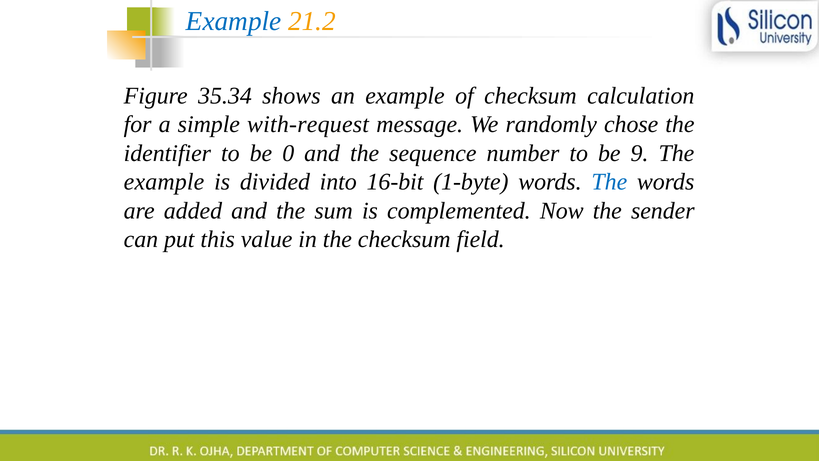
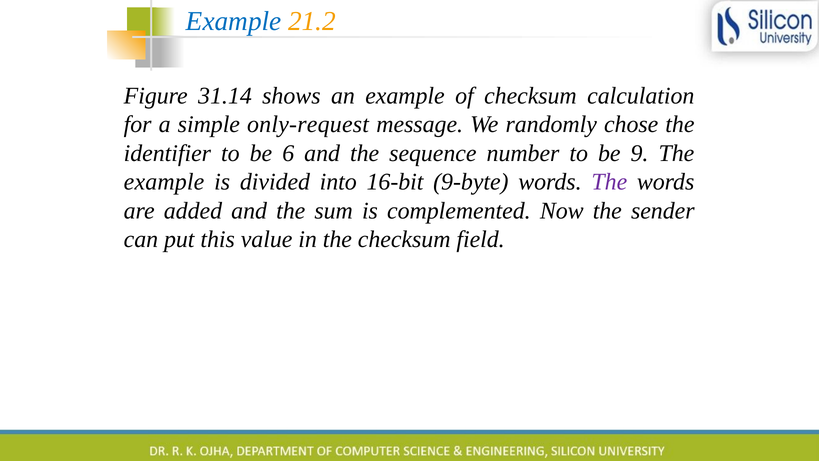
35.34: 35.34 -> 31.14
with-request: with-request -> only-request
0: 0 -> 6
1-byte: 1-byte -> 9-byte
The at (609, 182) colour: blue -> purple
